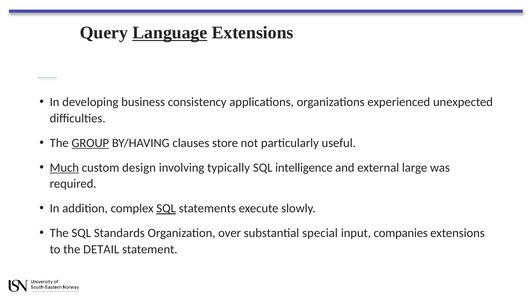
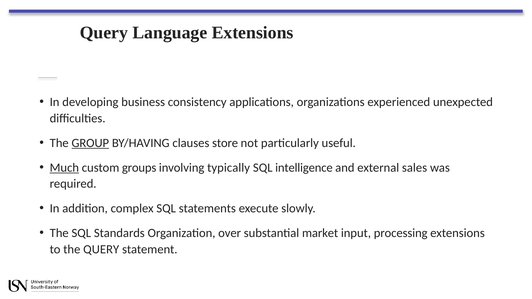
Language underline: present -> none
design: design -> groups
large: large -> sales
SQL at (166, 209) underline: present -> none
special: special -> market
companies: companies -> processing
the DETAIL: DETAIL -> QUERY
